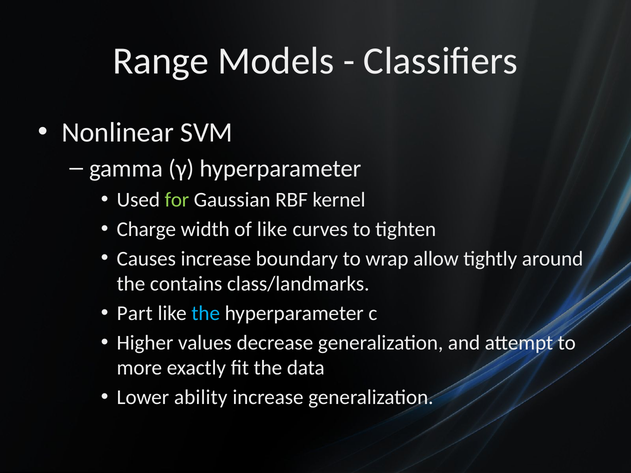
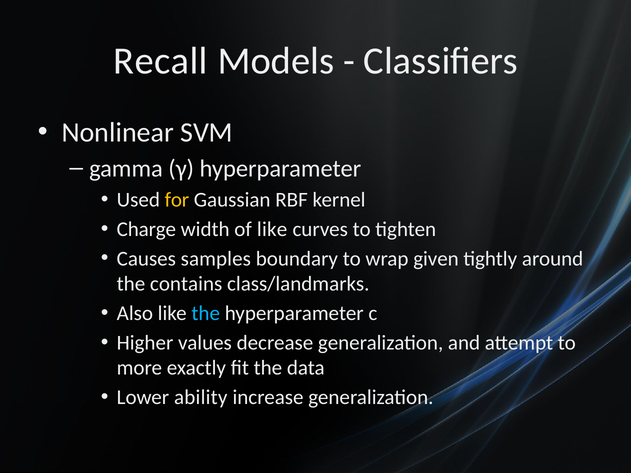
Range: Range -> Recall
for colour: light green -> yellow
Causes increase: increase -> samples
allow: allow -> given
Part: Part -> Also
